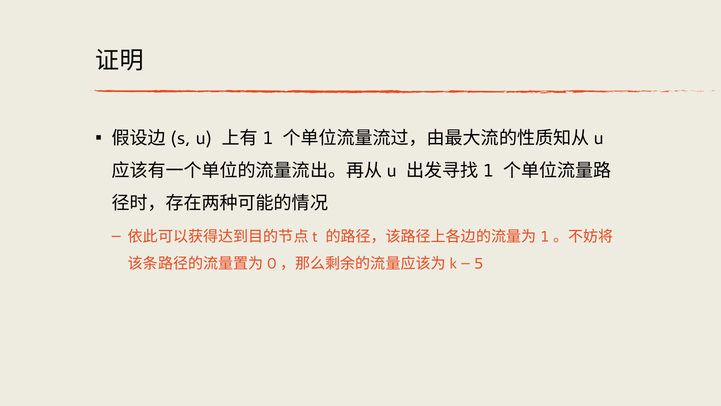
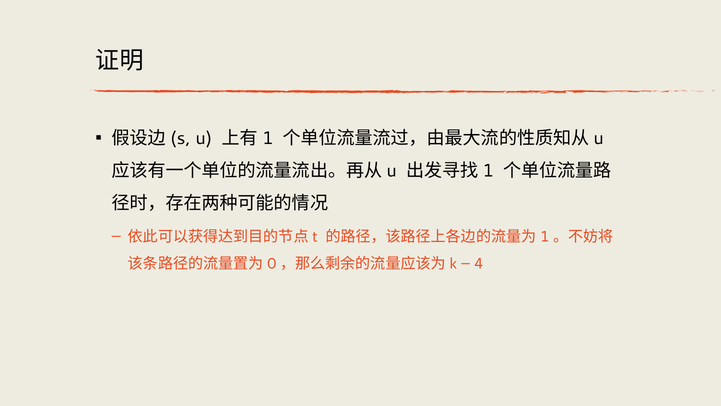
5: 5 -> 4
